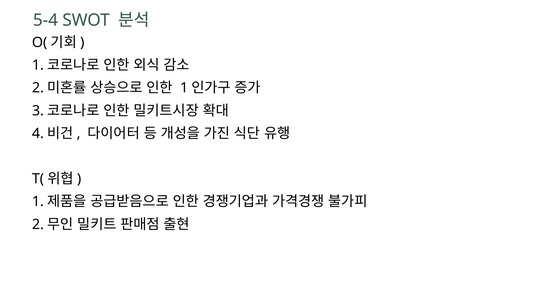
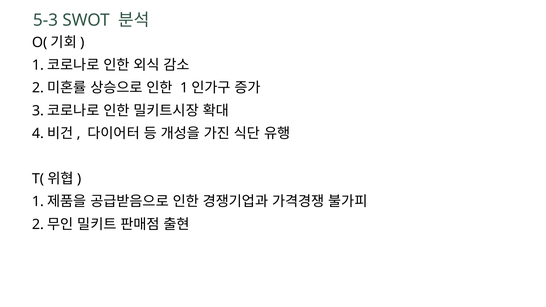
5-4: 5-4 -> 5-3
